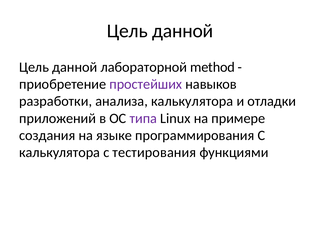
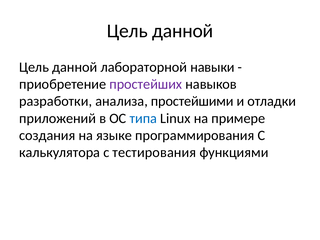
method: method -> навыки
анализа калькулятора: калькулятора -> простейшими
типа colour: purple -> blue
